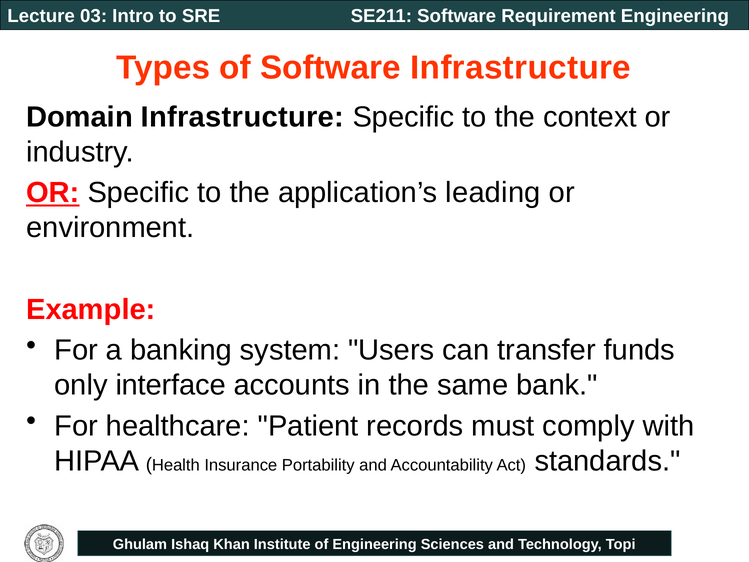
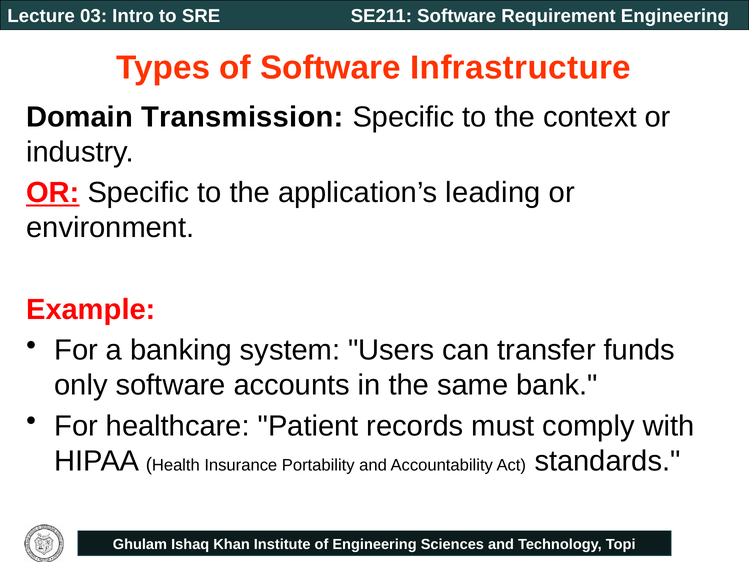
Domain Infrastructure: Infrastructure -> Transmission
only interface: interface -> software
